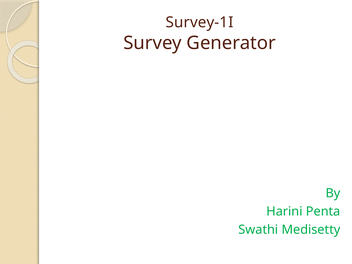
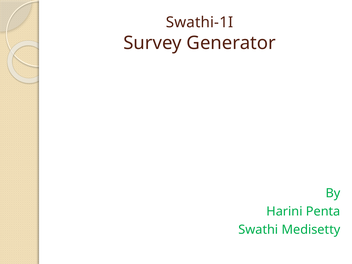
Survey-1I: Survey-1I -> Swathi-1I
